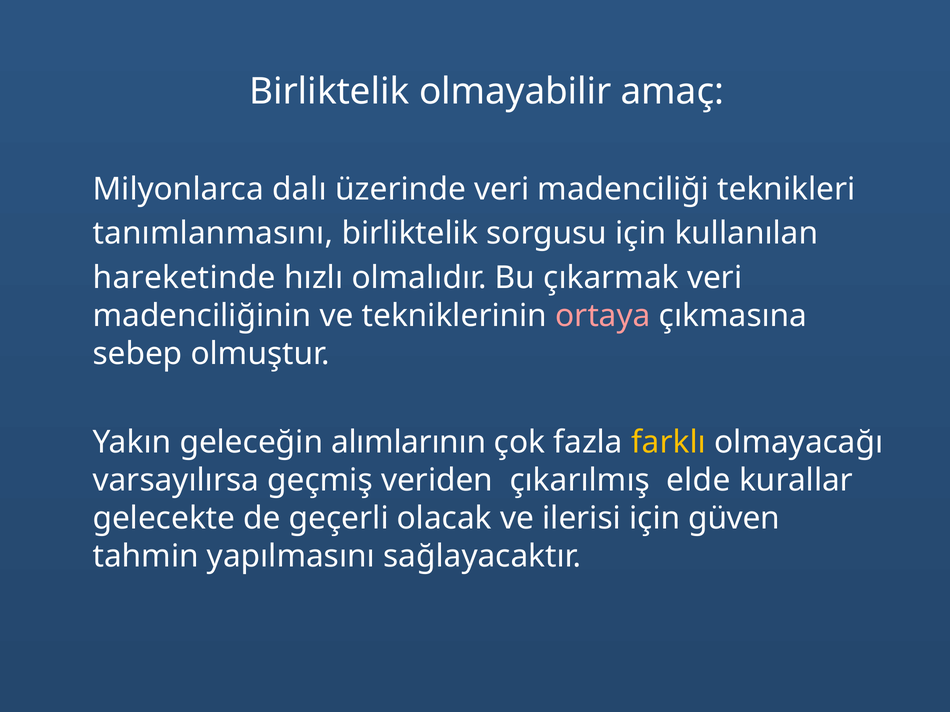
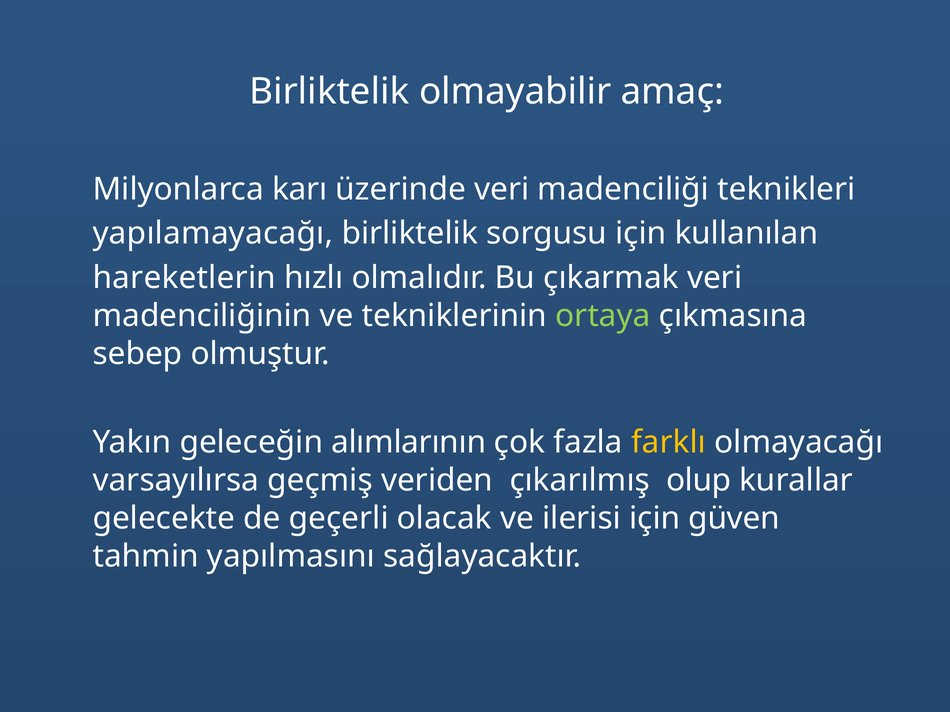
dalı: dalı -> karı
tanımlanmasını: tanımlanmasını -> yapılamayacağı
hareketinde: hareketinde -> hareketlerin
ortaya colour: pink -> light green
elde: elde -> olup
